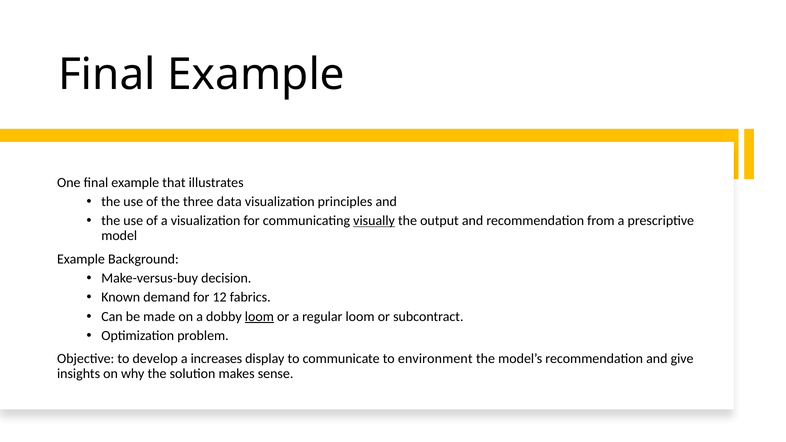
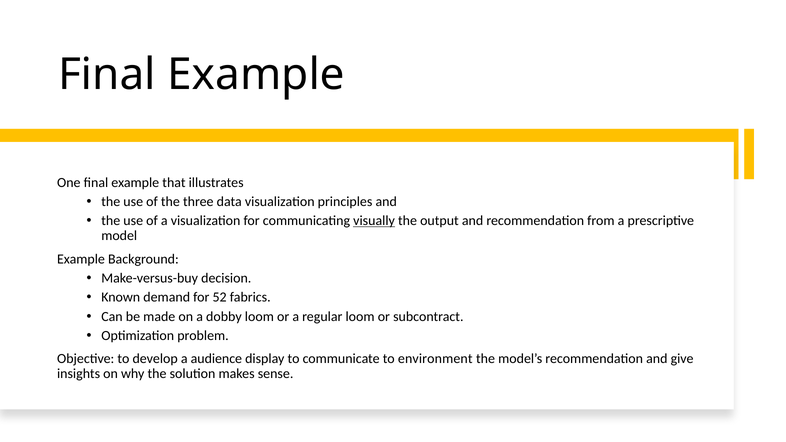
12: 12 -> 52
loom at (259, 317) underline: present -> none
increases: increases -> audience
